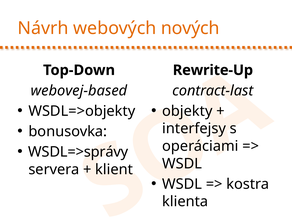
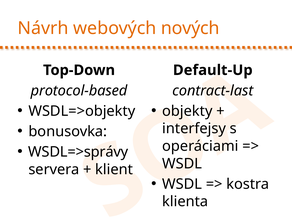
Rewrite-Up: Rewrite-Up -> Default-Up
webovej-based: webovej-based -> protocol-based
